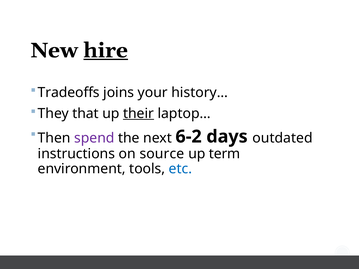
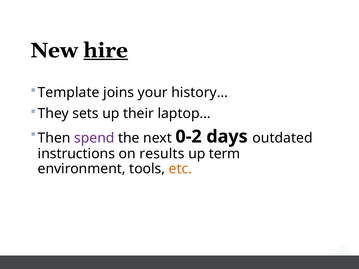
Tradeoffs: Tradeoffs -> Template
that: that -> sets
their underline: present -> none
6-2: 6-2 -> 0-2
source: source -> results
etc colour: blue -> orange
